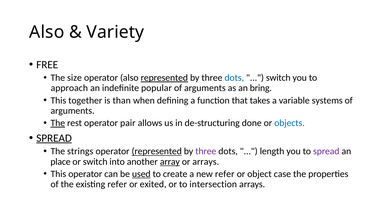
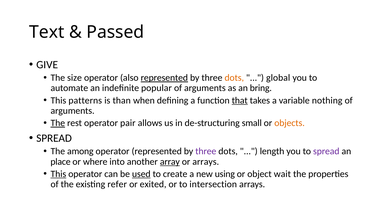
Also at (47, 32): Also -> Text
Variety: Variety -> Passed
FREE: FREE -> GIVE
dots at (234, 78) colour: blue -> orange
switch at (278, 78): switch -> global
approach: approach -> automate
together: together -> patterns
that underline: none -> present
systems: systems -> nothing
done: done -> small
objects colour: blue -> orange
SPREAD at (54, 138) underline: present -> none
strings: strings -> among
represented at (157, 151) underline: present -> none
or switch: switch -> where
This at (58, 174) underline: none -> present
new refer: refer -> using
case: case -> wait
